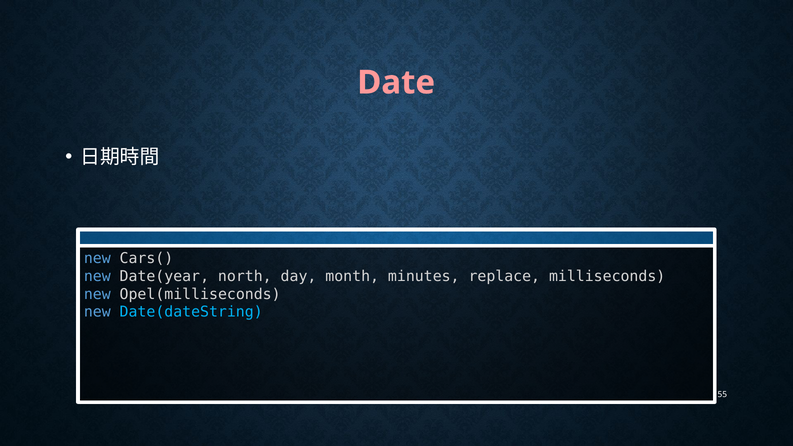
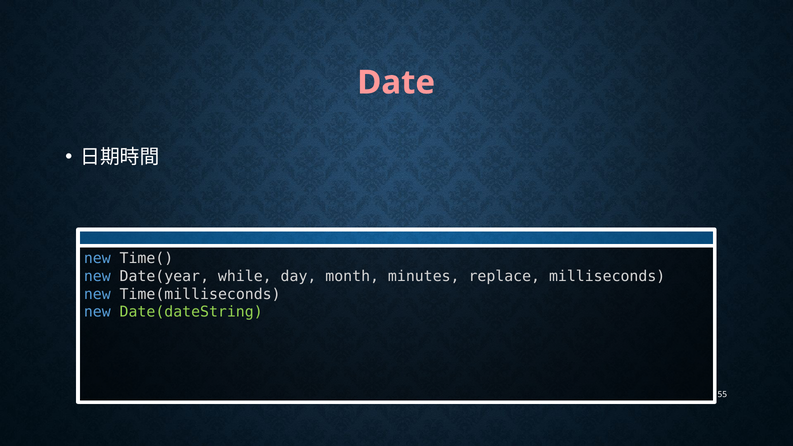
Cars(: Cars( -> Time(
north: north -> while
Opel(milliseconds: Opel(milliseconds -> Time(milliseconds
Date(dateString colour: light blue -> light green
